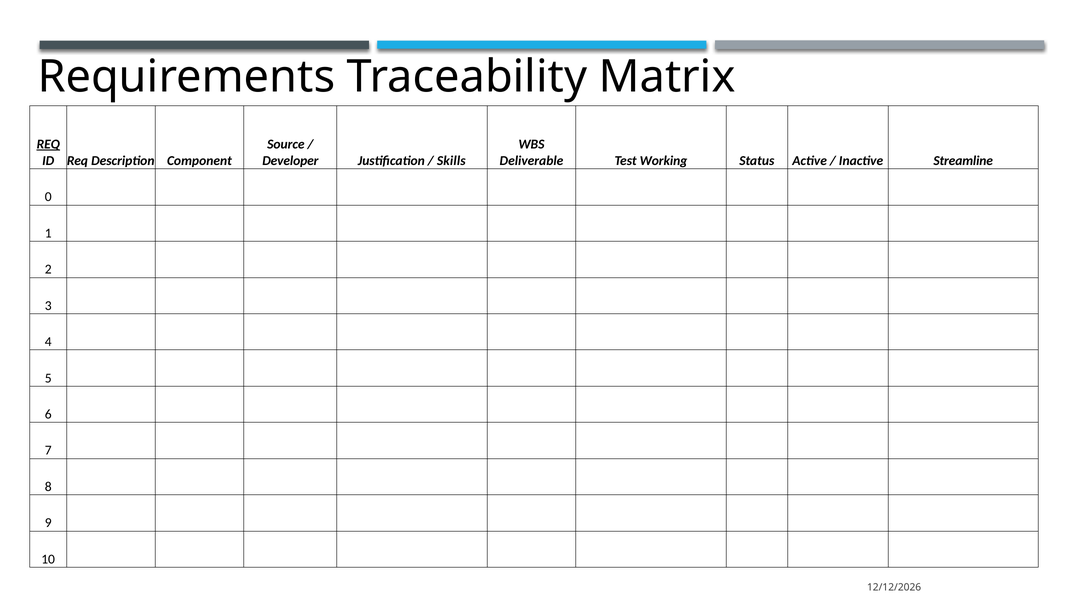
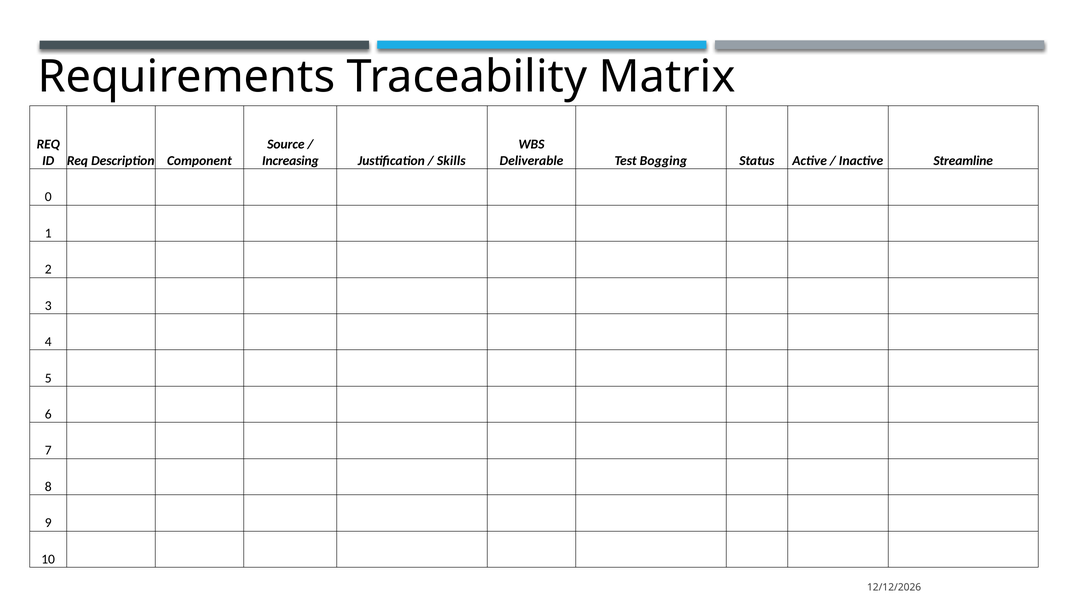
REQ at (48, 144) underline: present -> none
Developer: Developer -> Increasing
Working: Working -> Bogging
